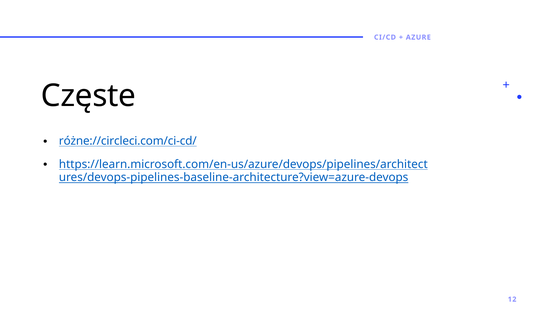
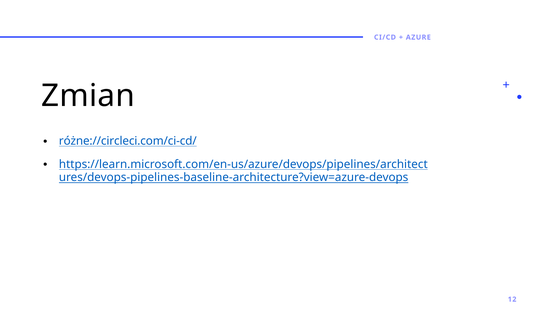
Częste: Częste -> Zmian
